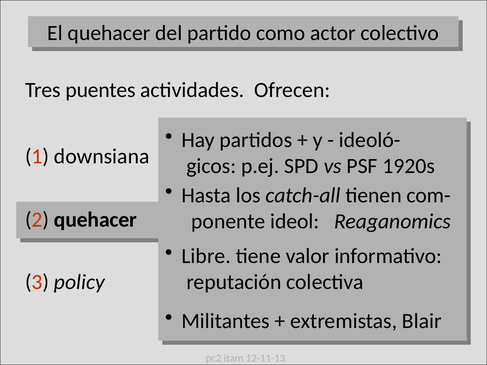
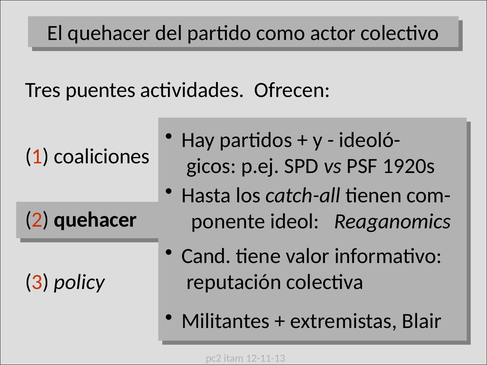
downsiana: downsiana -> coaliciones
Libre: Libre -> Cand
